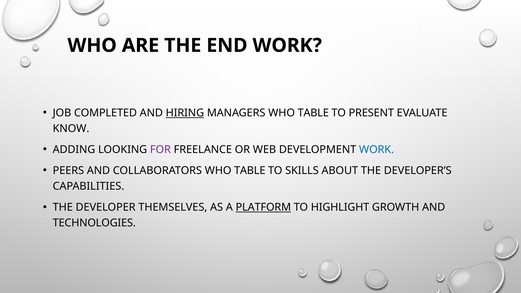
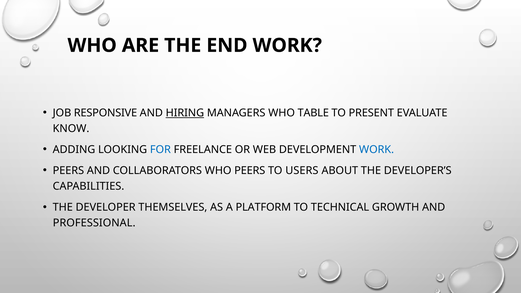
COMPLETED: COMPLETED -> RESPONSIVE
FOR colour: purple -> blue
COLLABORATORS WHO TABLE: TABLE -> PEERS
SKILLS: SKILLS -> USERS
PLATFORM underline: present -> none
HIGHLIGHT: HIGHLIGHT -> TECHNICAL
TECHNOLOGIES: TECHNOLOGIES -> PROFESSIONAL
